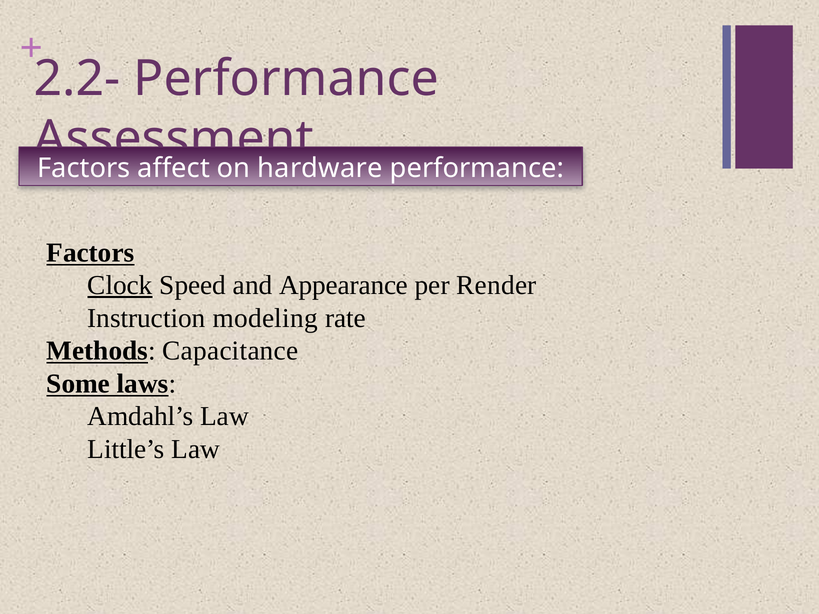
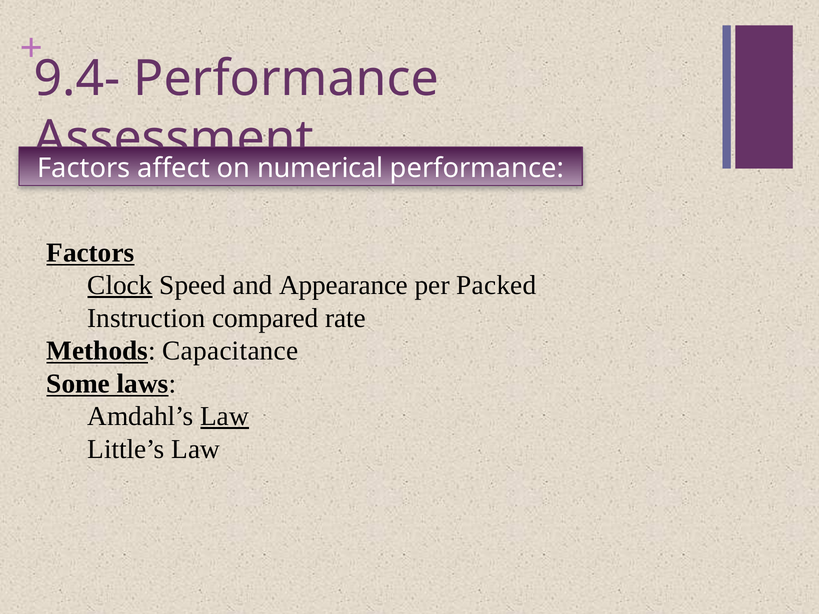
2.2-: 2.2- -> 9.4-
hardware: hardware -> numerical
Render: Render -> Packed
modeling: modeling -> compared
Law at (225, 416) underline: none -> present
